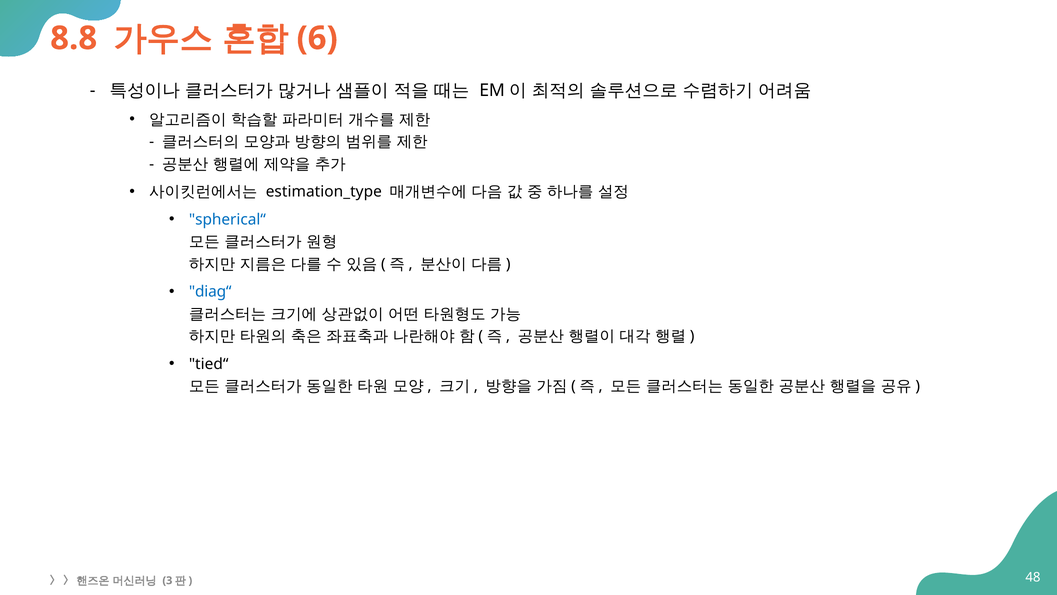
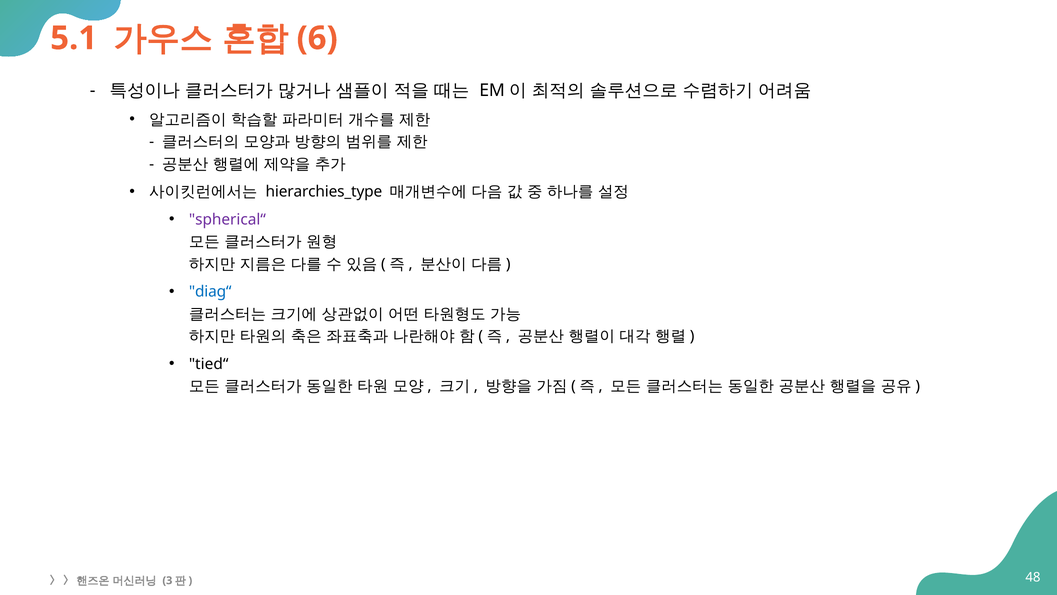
8.8: 8.8 -> 5.1
estimation_type: estimation_type -> hierarchies_type
spherical“ colour: blue -> purple
